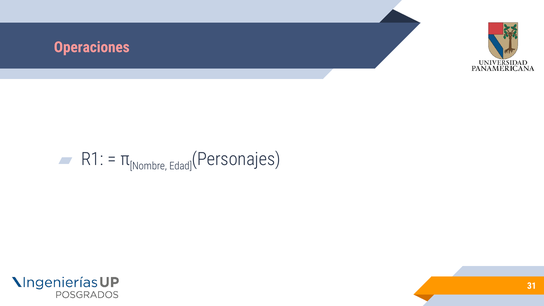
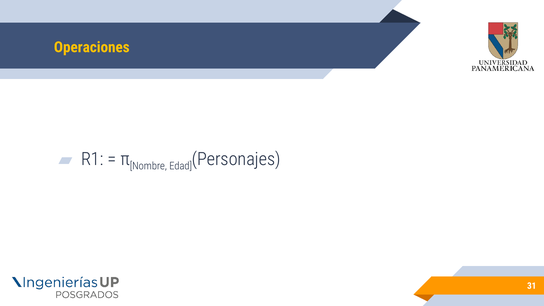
Operaciones colour: pink -> yellow
